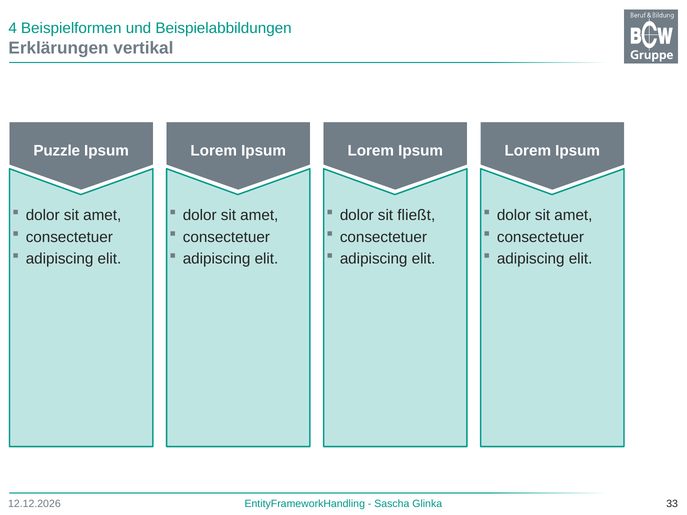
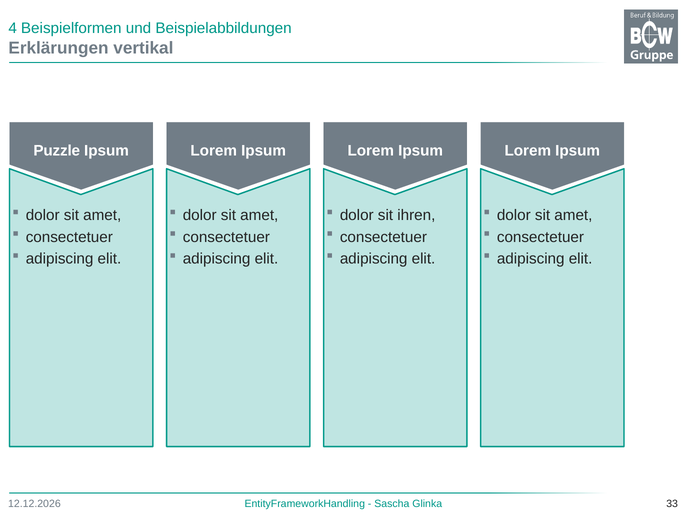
fließt: fließt -> ihren
